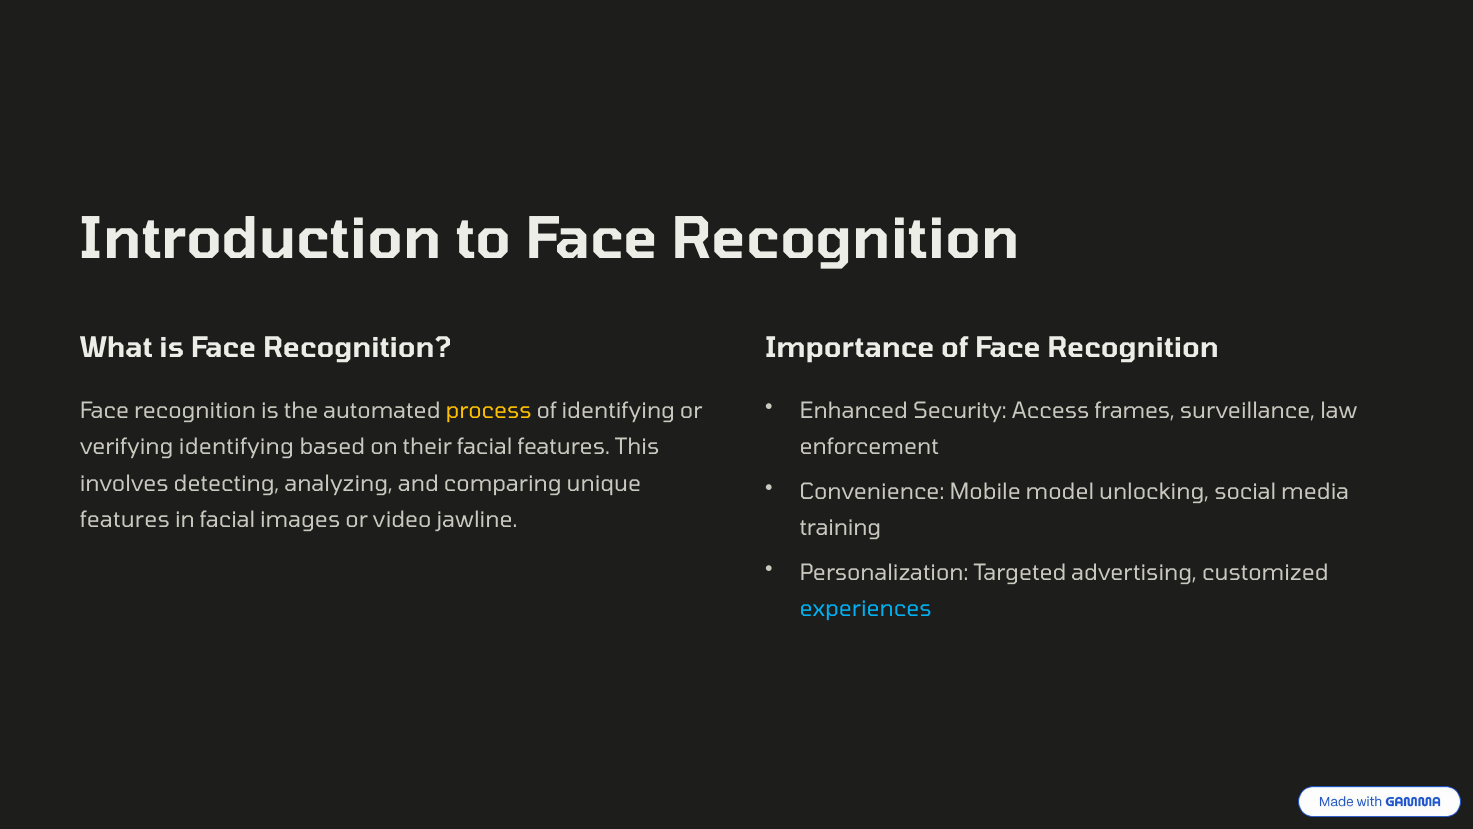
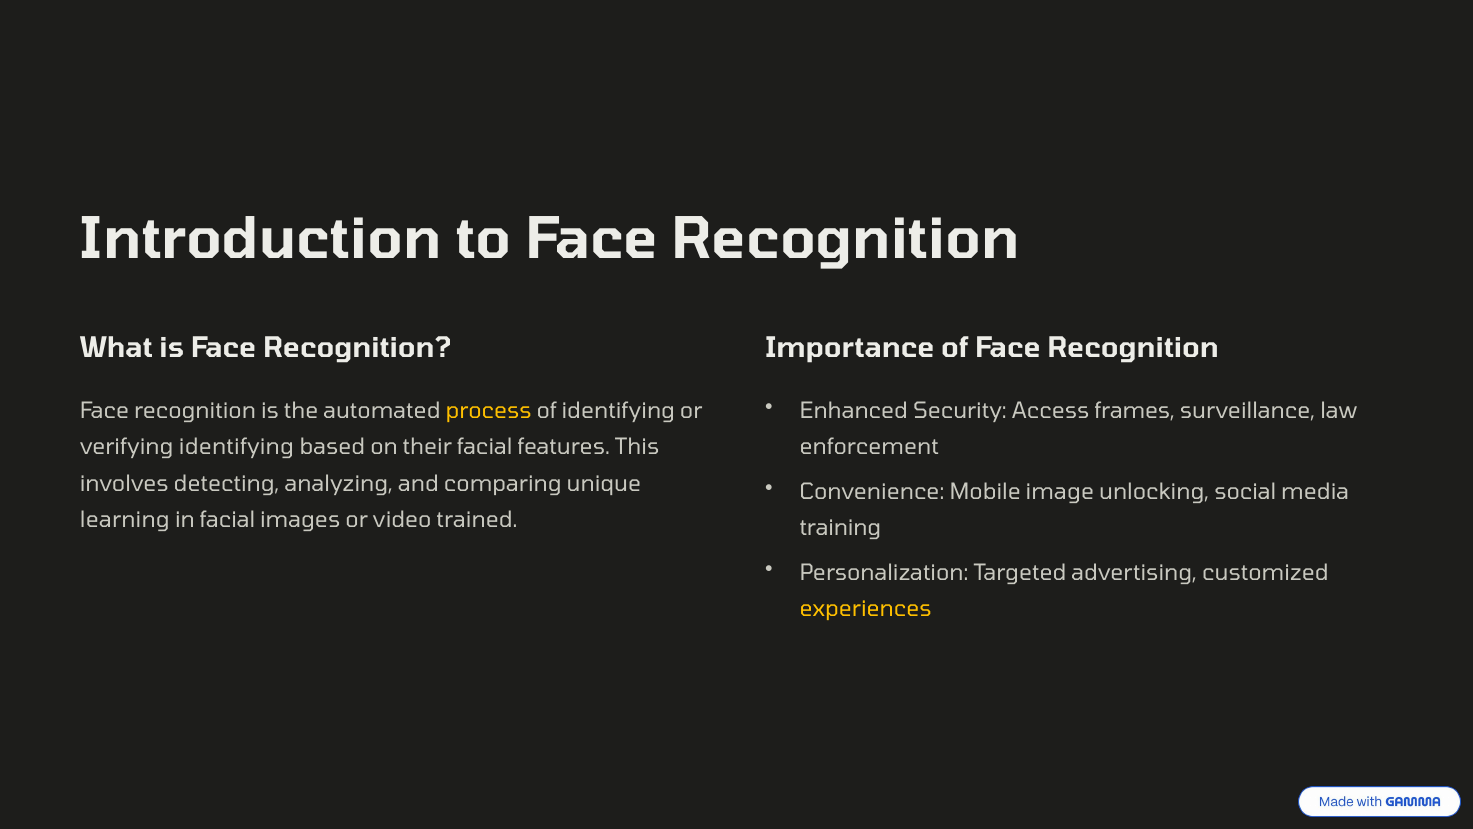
model: model -> image
features at (125, 520): features -> learning
jawline: jawline -> trained
experiences colour: light blue -> yellow
